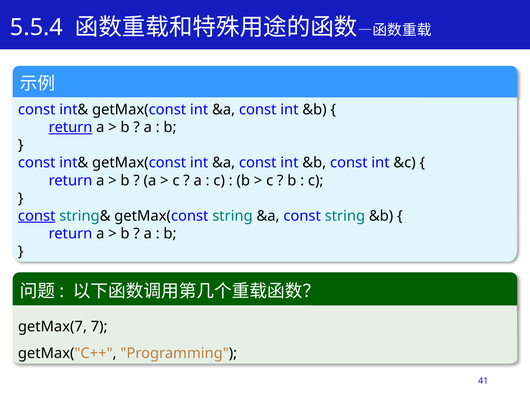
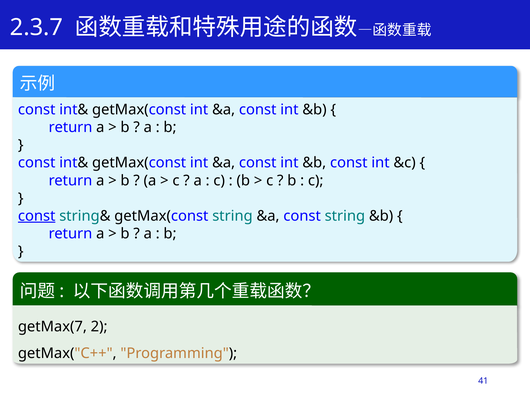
5.5.4: 5.5.4 -> 2.3.7
return at (70, 127) underline: present -> none
7: 7 -> 2
